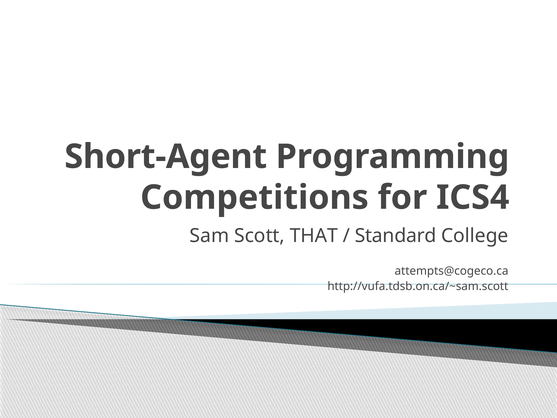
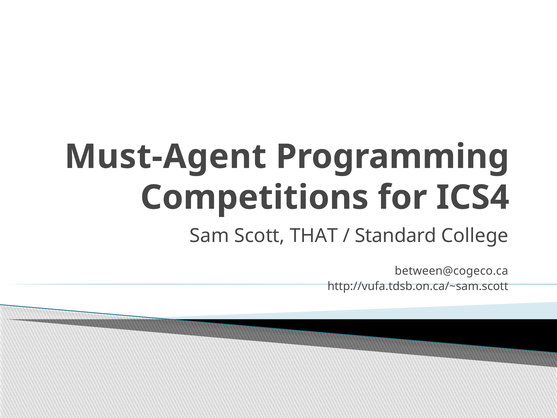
Short-Agent: Short-Agent -> Must-Agent
attempts@cogeco.ca: attempts@cogeco.ca -> between@cogeco.ca
